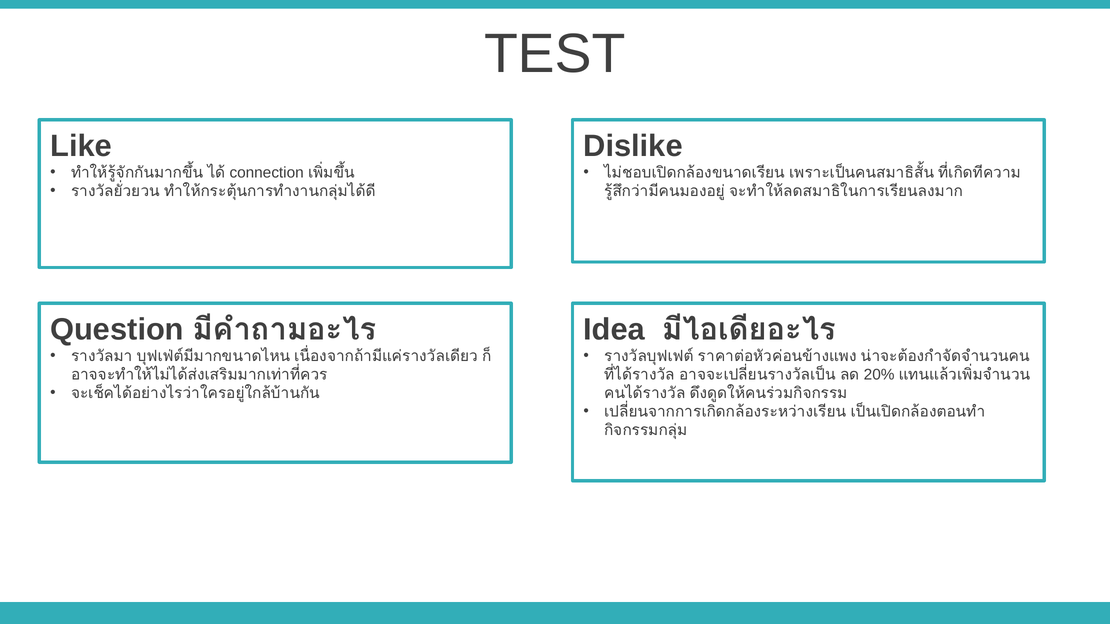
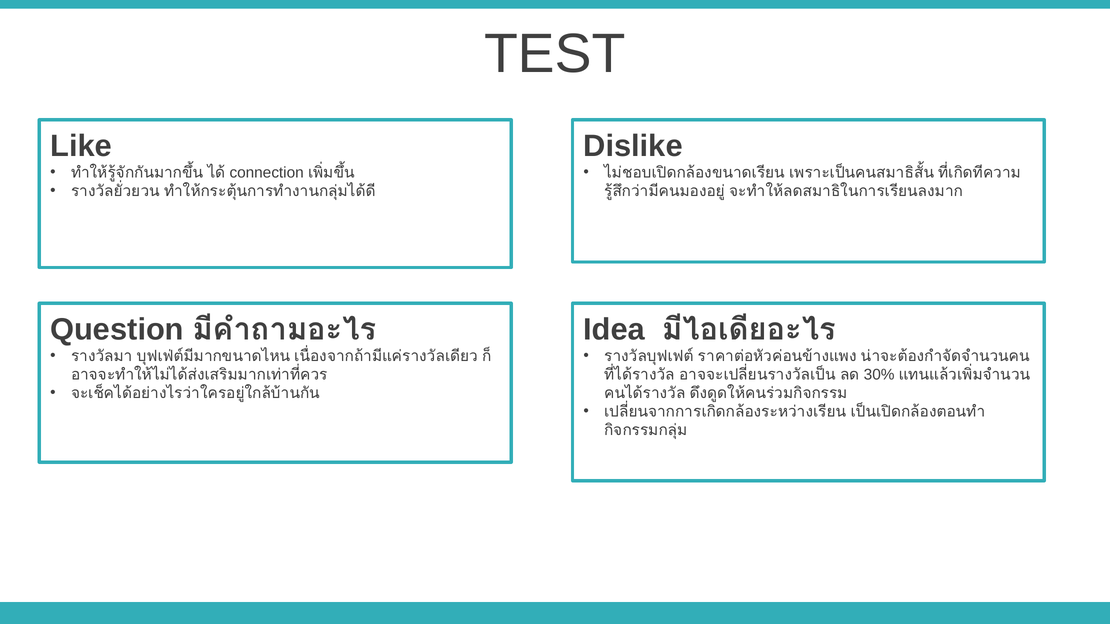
20%: 20% -> 30%
